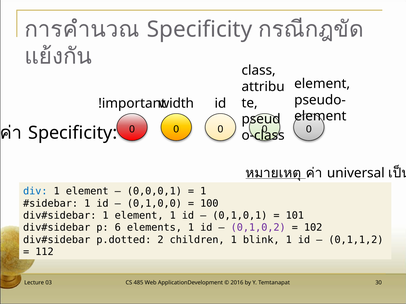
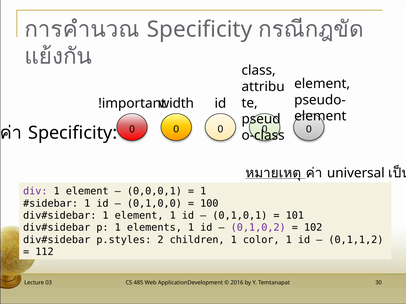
div colour: blue -> purple
p 6: 6 -> 1
p.dotted: p.dotted -> p.styles
blink: blink -> color
